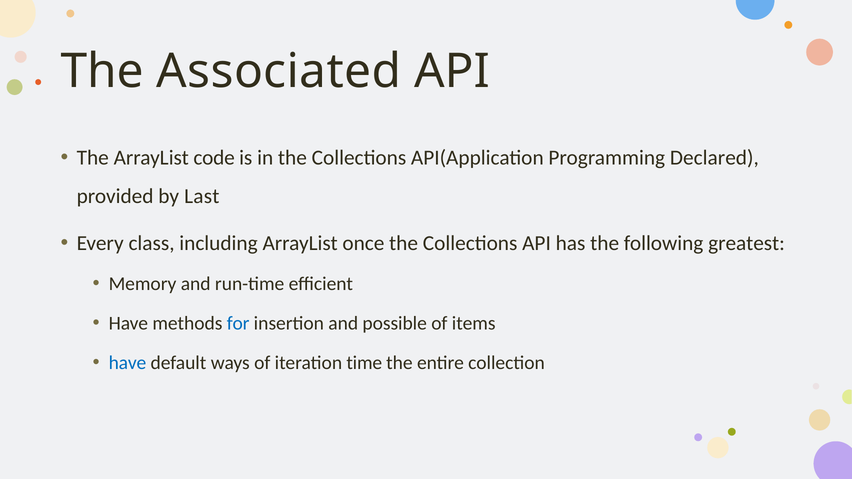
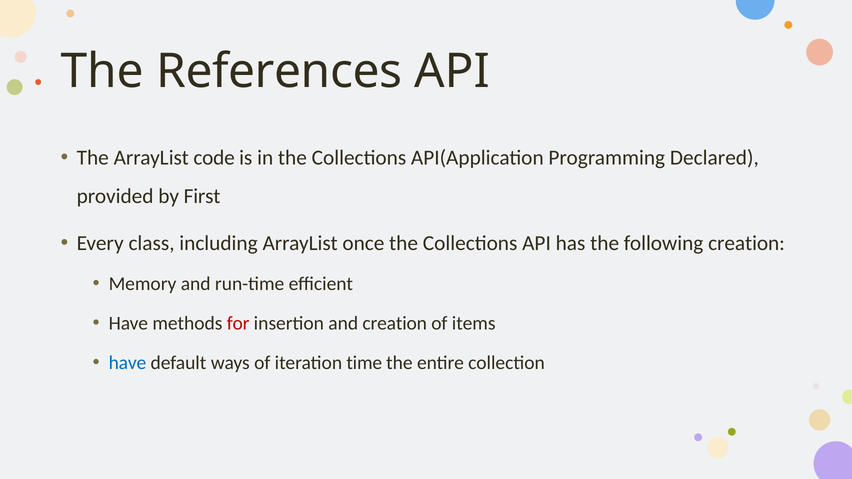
Associated: Associated -> References
Last: Last -> First
following greatest: greatest -> creation
for colour: blue -> red
and possible: possible -> creation
